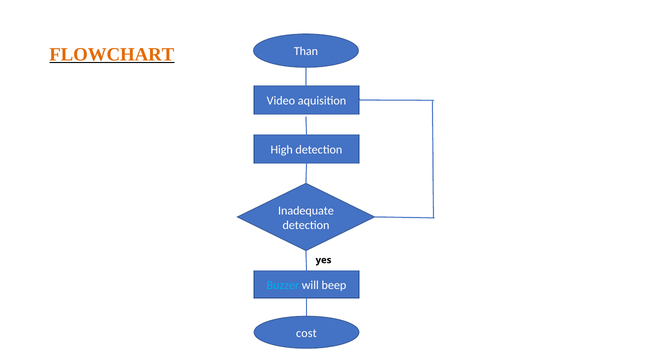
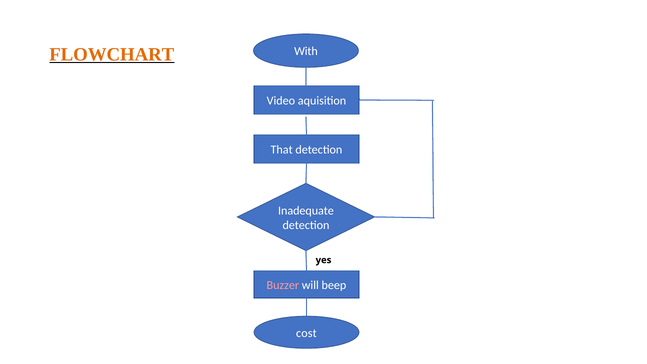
Than: Than -> With
High: High -> That
Buzzer colour: light blue -> pink
